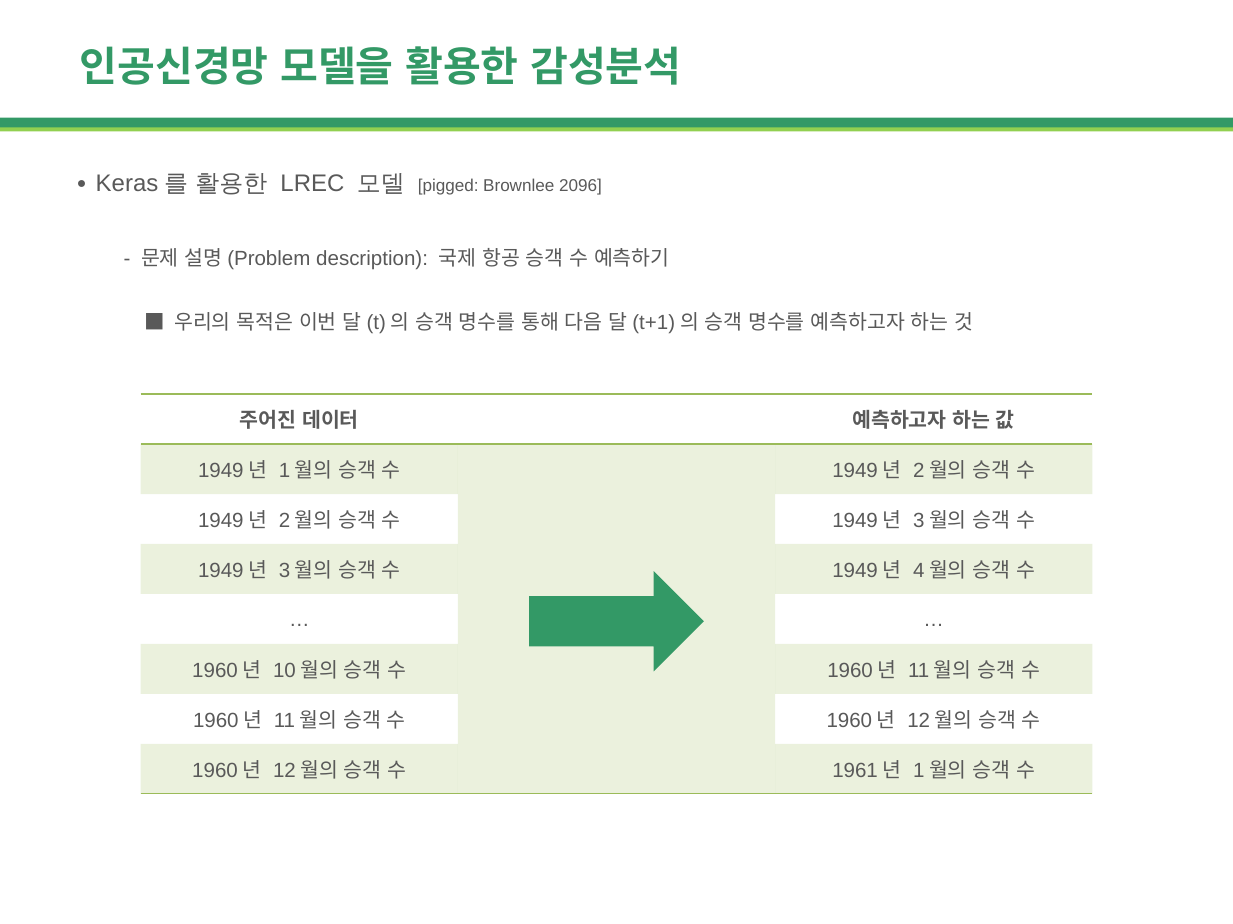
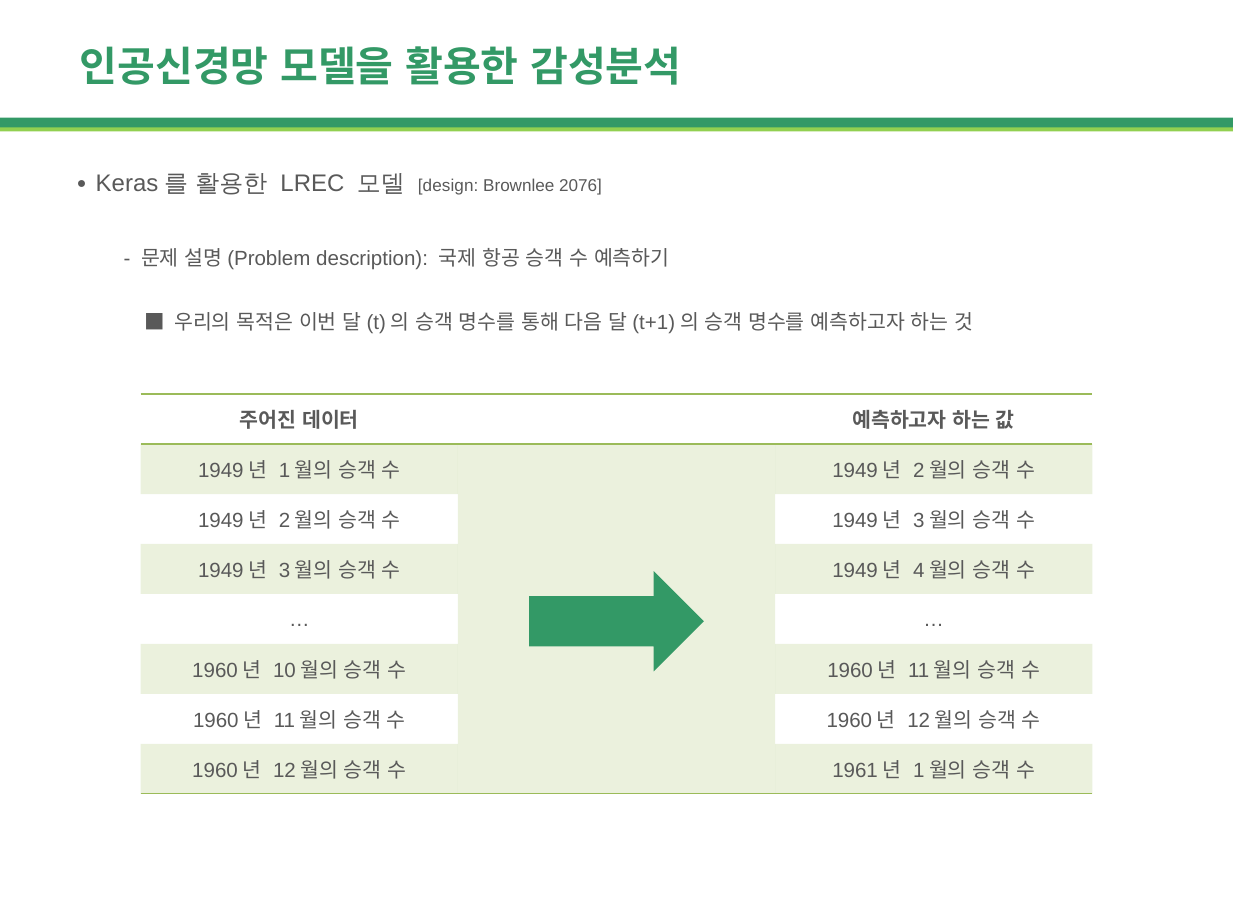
pigged: pigged -> design
2096: 2096 -> 2076
